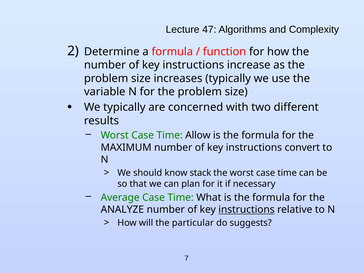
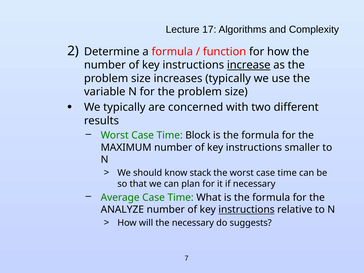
47: 47 -> 17
increase underline: none -> present
Allow: Allow -> Block
convert: convert -> smaller
the particular: particular -> necessary
